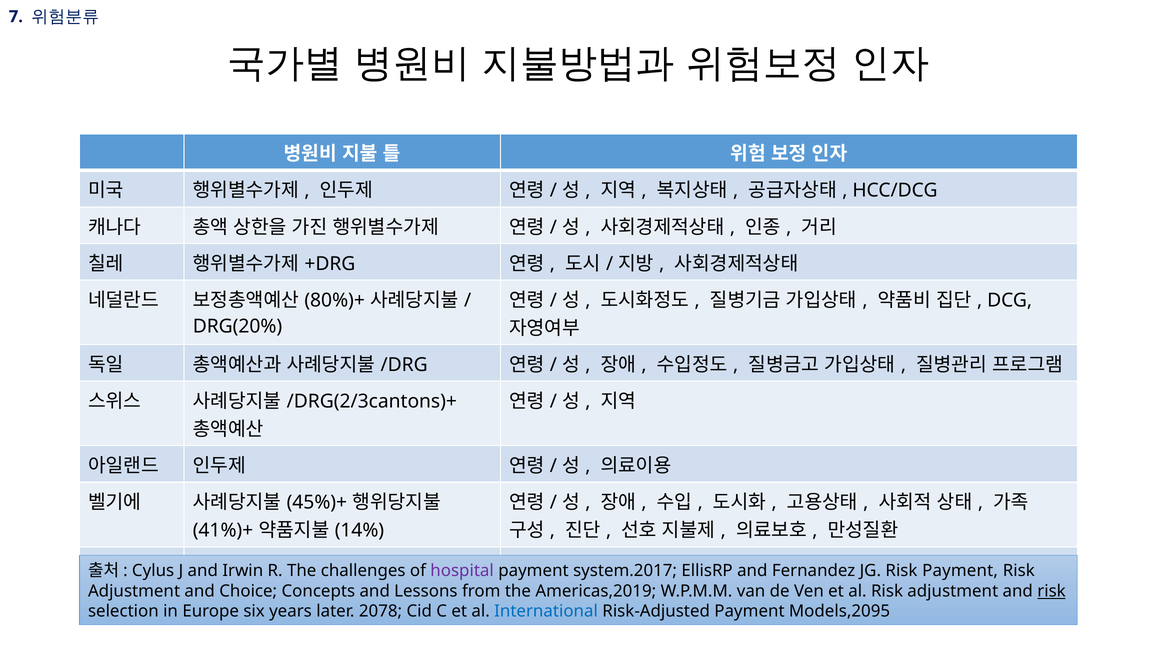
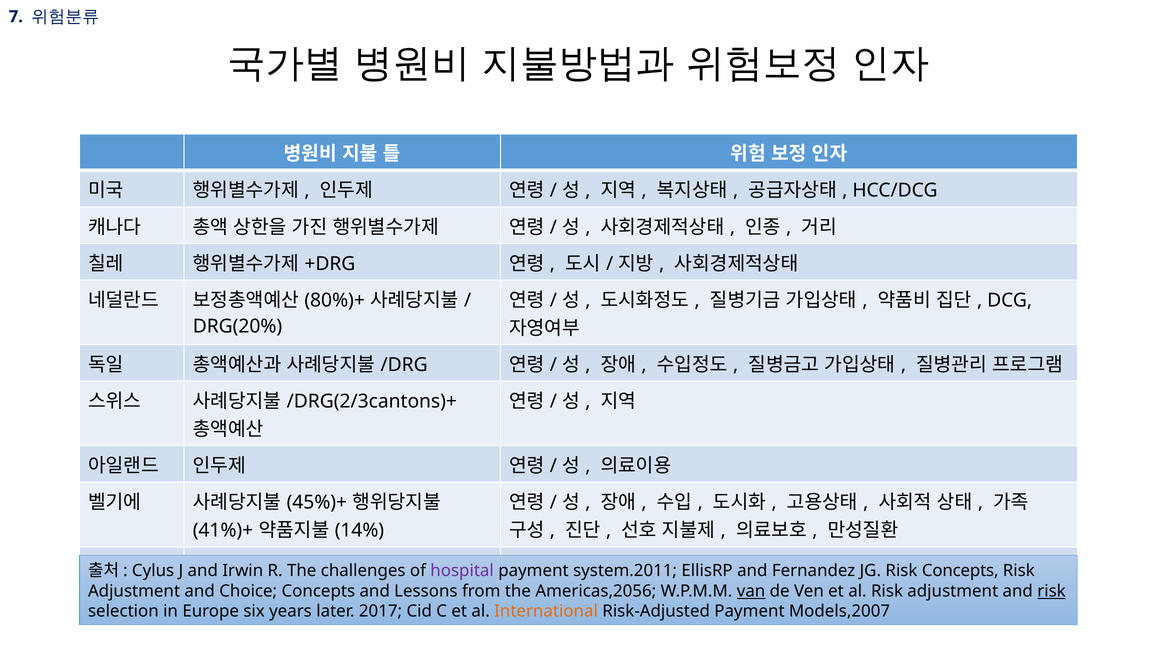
system.2017: system.2017 -> system.2011
Risk Payment: Payment -> Concepts
Americas,2019: Americas,2019 -> Americas,2056
van underline: none -> present
2078: 2078 -> 2017
International colour: blue -> orange
Models,2095: Models,2095 -> Models,2007
